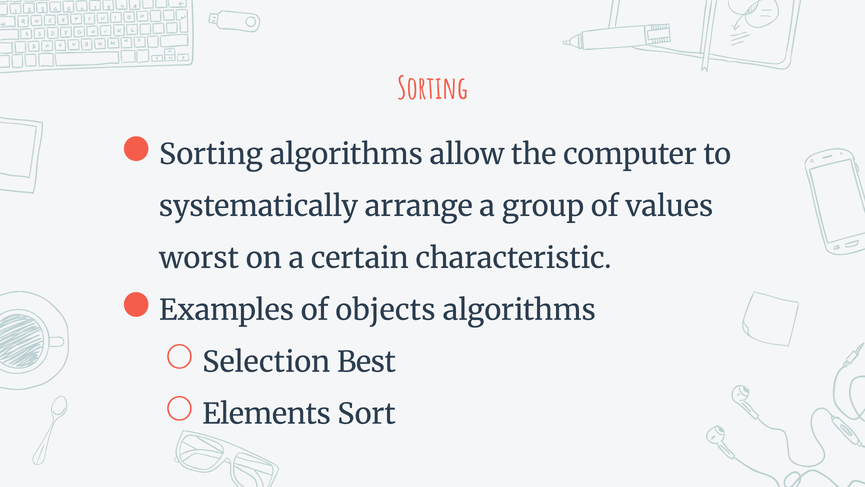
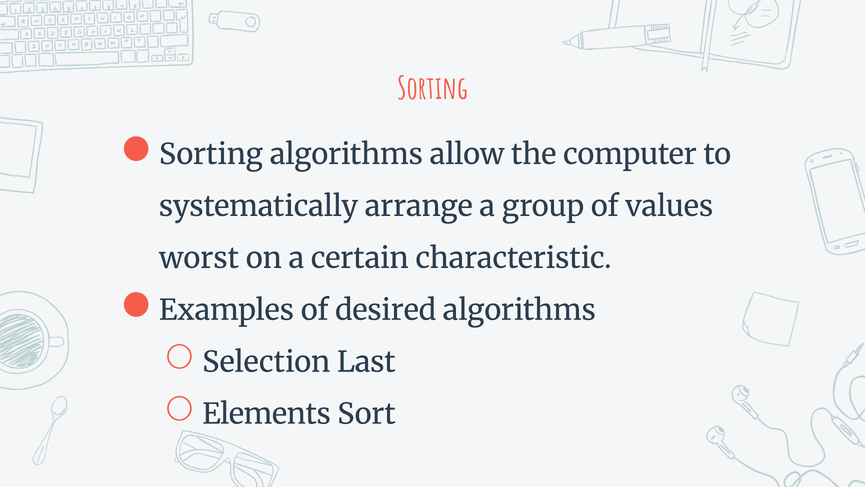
objects: objects -> desired
Best: Best -> Last
